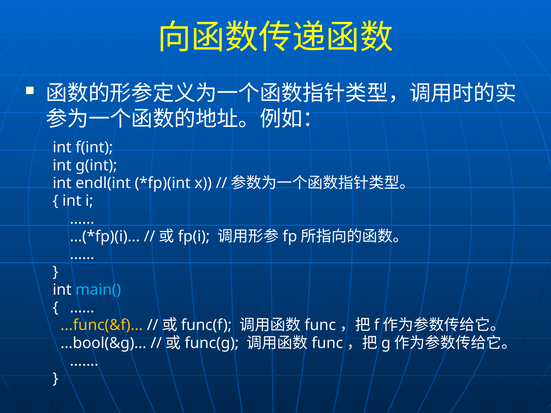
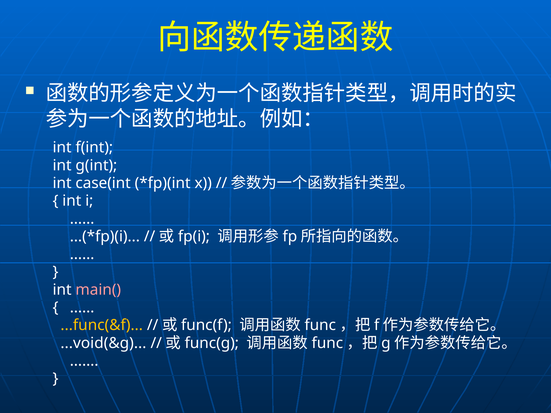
endl(int: endl(int -> case(int
main( colour: light blue -> pink
...bool(&g: ...bool(&g -> ...void(&g
